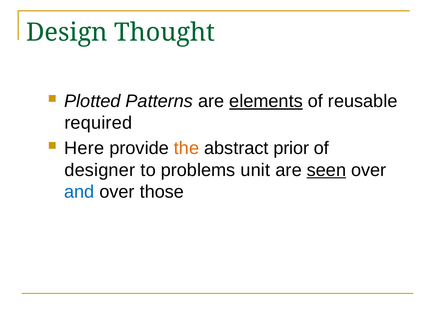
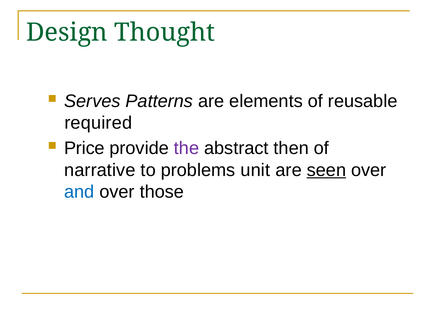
Plotted: Plotted -> Serves
elements underline: present -> none
Here: Here -> Price
the colour: orange -> purple
prior: prior -> then
designer: designer -> narrative
